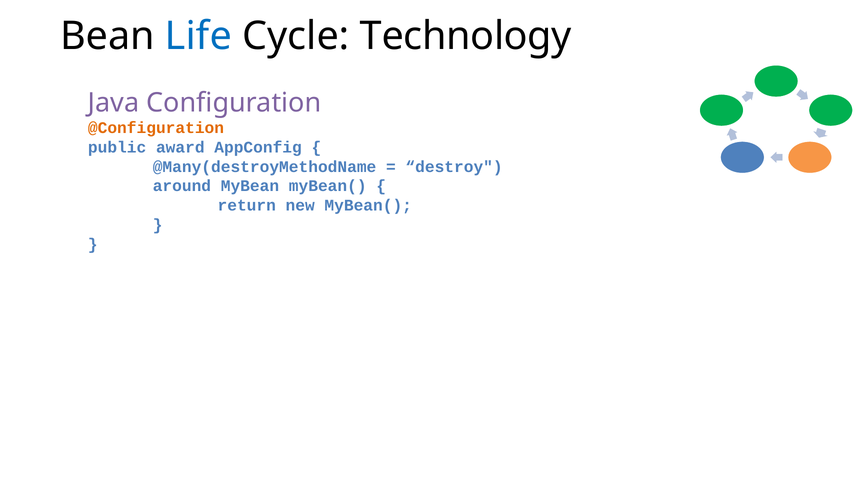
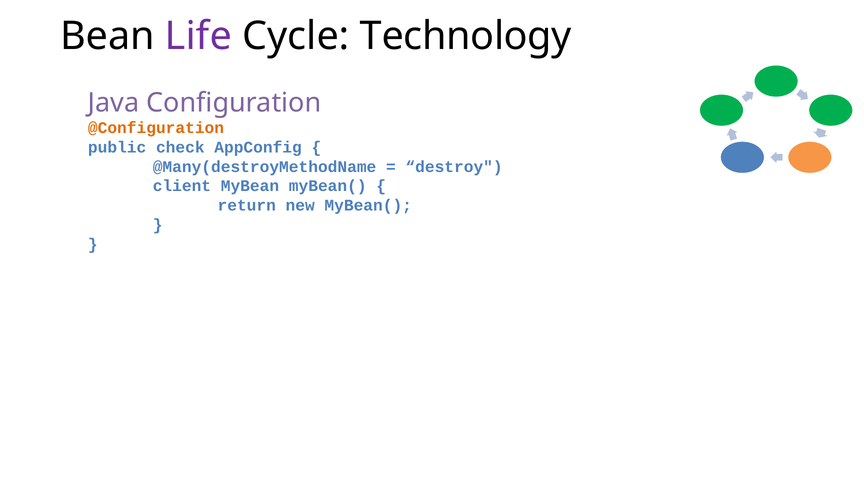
Life colour: blue -> purple
award: award -> check
around: around -> client
